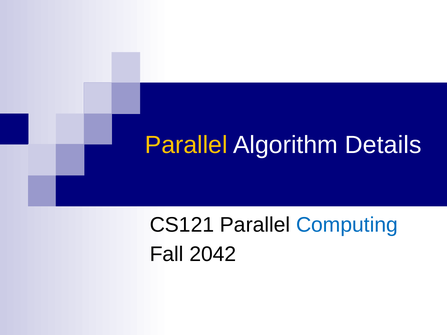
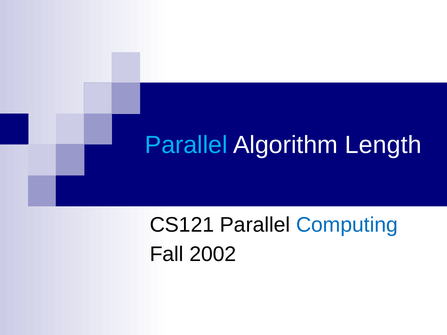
Parallel at (186, 145) colour: yellow -> light blue
Details: Details -> Length
2042: 2042 -> 2002
